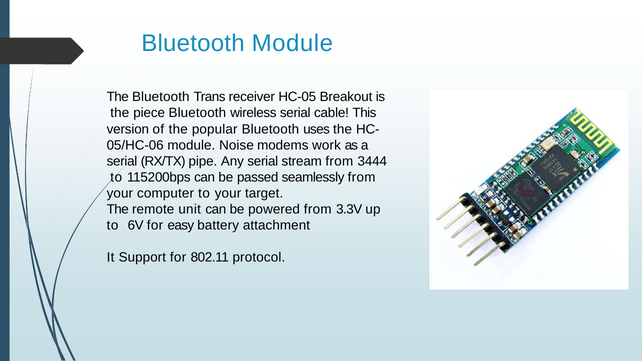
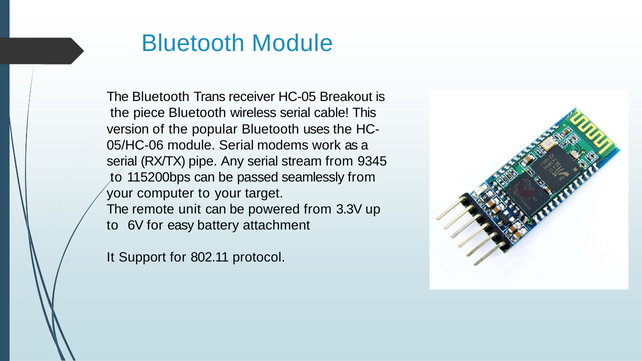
module Noise: Noise -> Serial
3444: 3444 -> 9345
